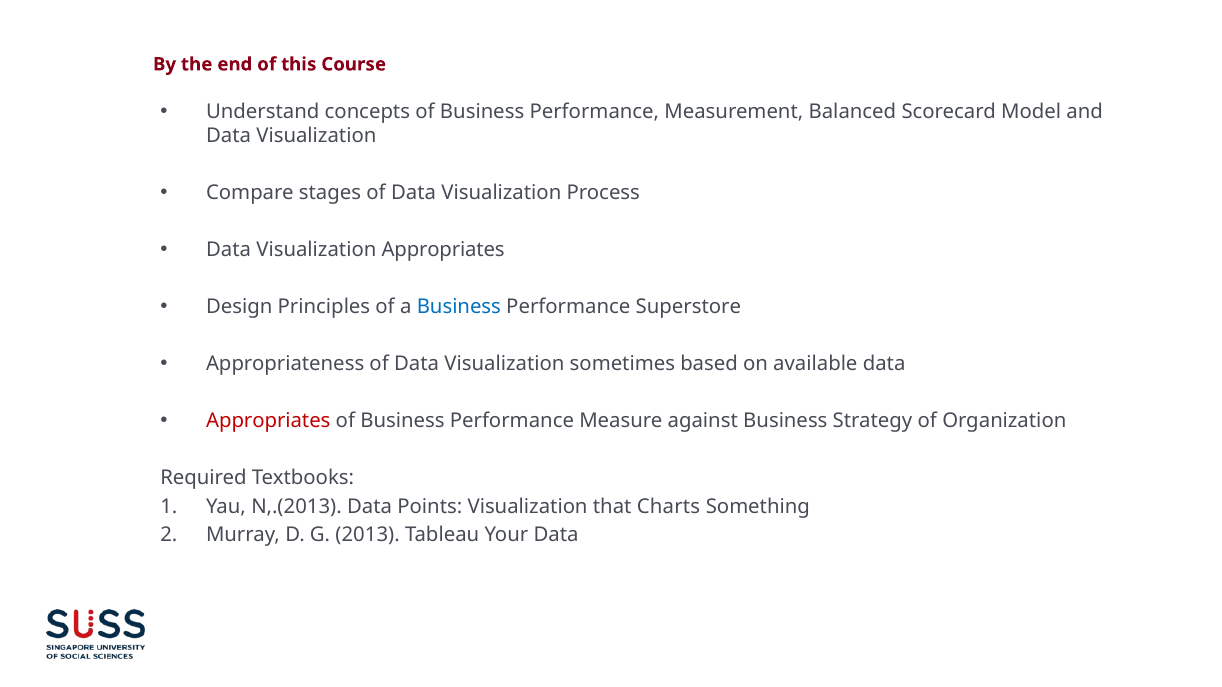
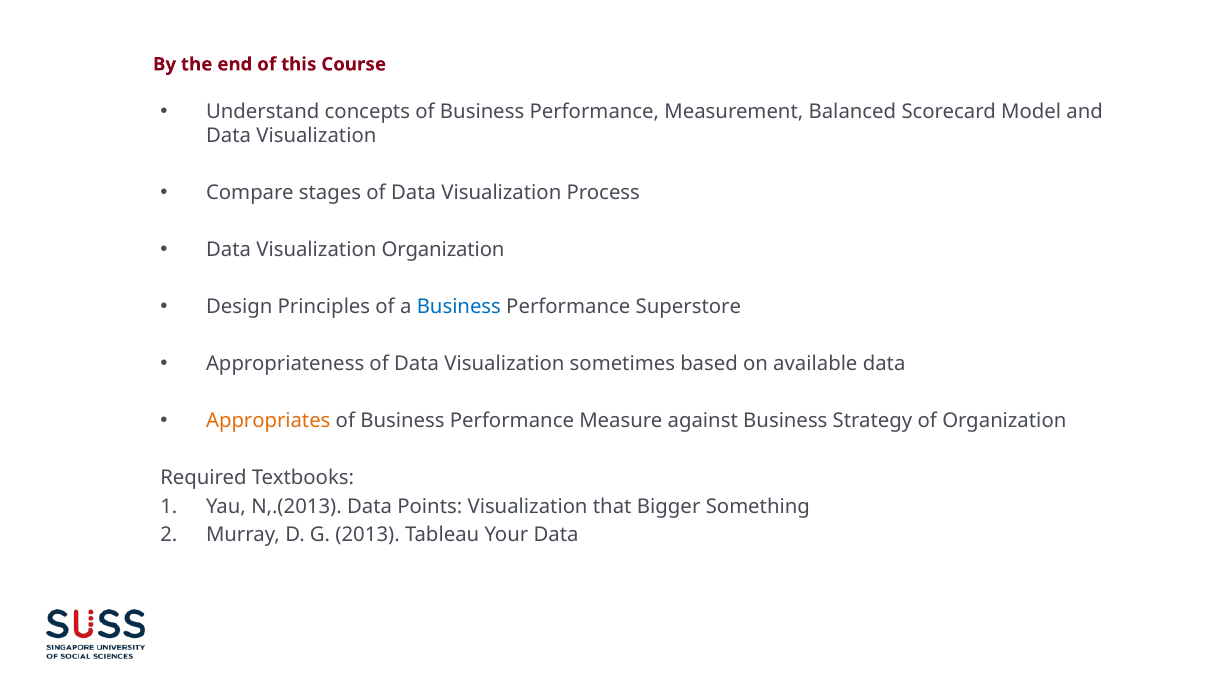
Visualization Appropriates: Appropriates -> Organization
Appropriates at (268, 421) colour: red -> orange
Charts: Charts -> Bigger
